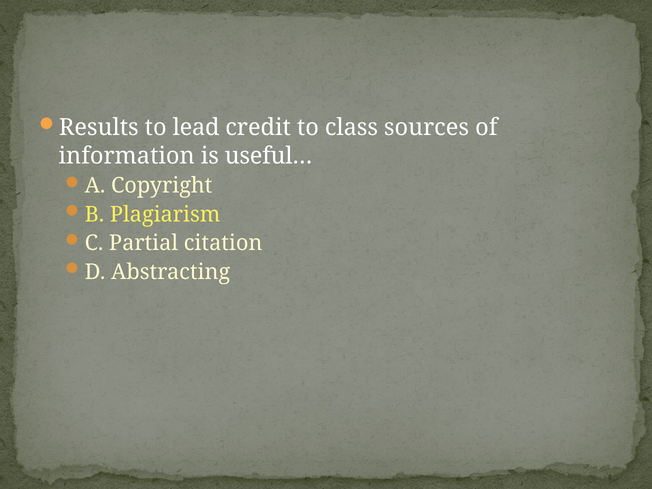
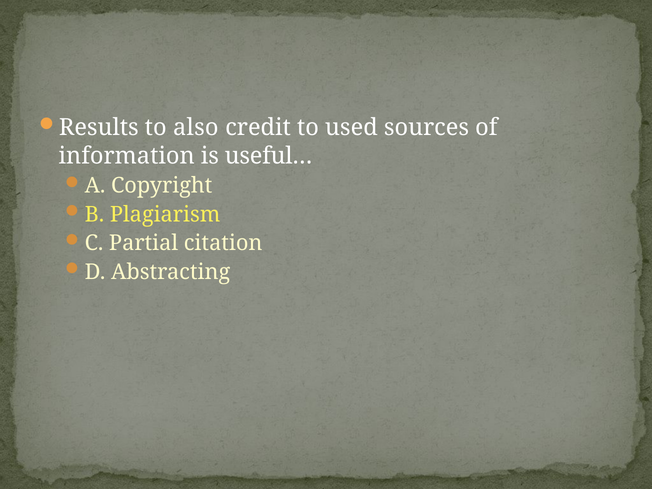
lead: lead -> also
class: class -> used
